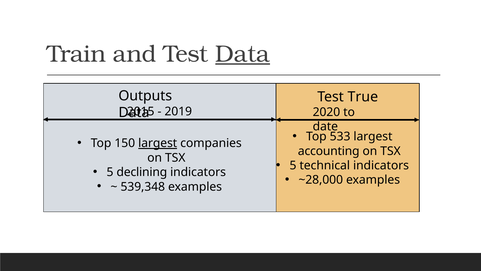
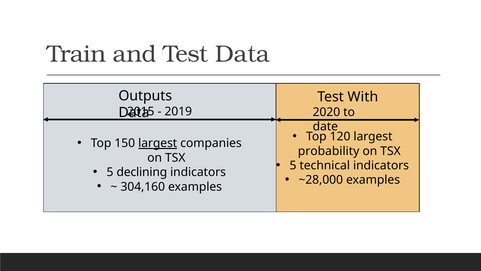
Data at (243, 54) underline: present -> none
True: True -> With
533: 533 -> 120
accounting: accounting -> probability
539,348: 539,348 -> 304,160
